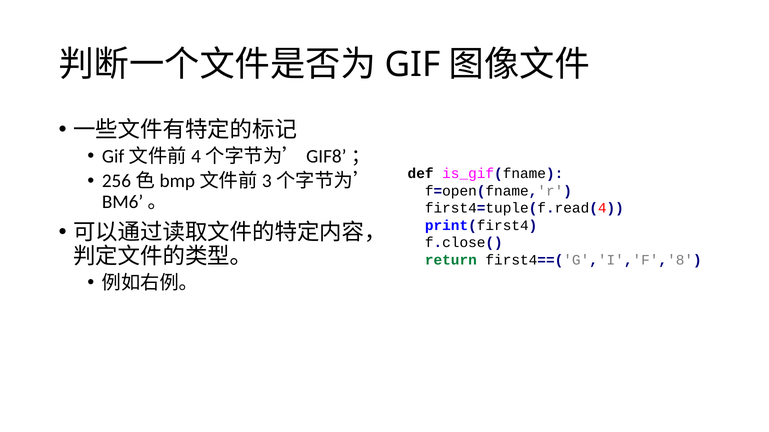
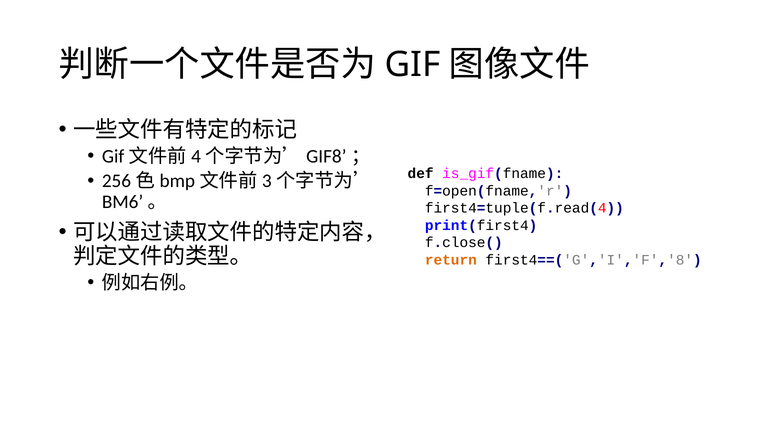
return colour: green -> orange
